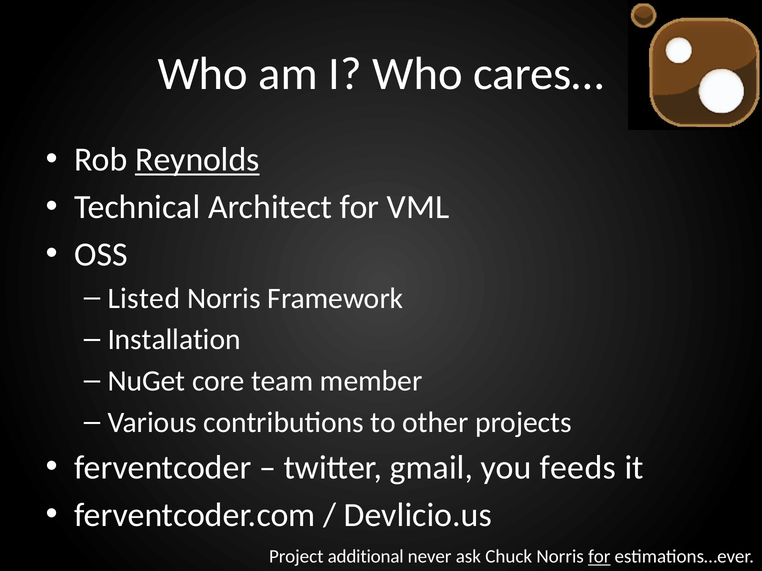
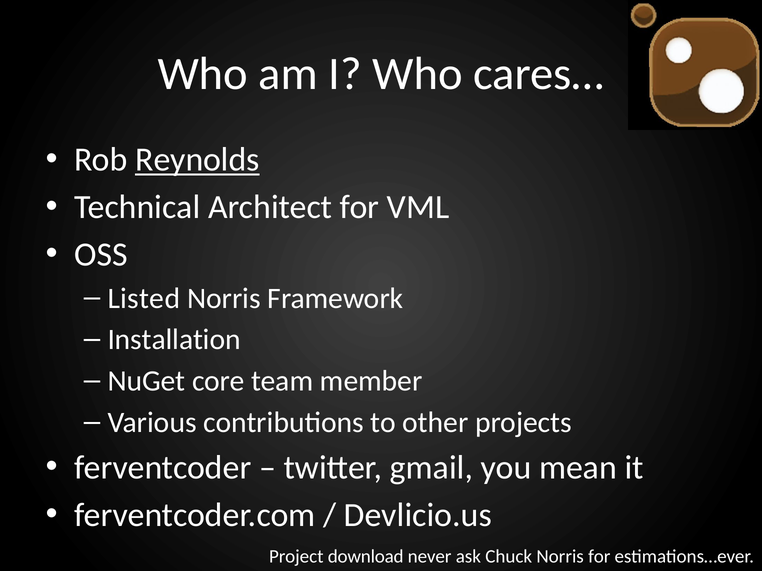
feeds: feeds -> mean
additional: additional -> download
for at (599, 557) underline: present -> none
